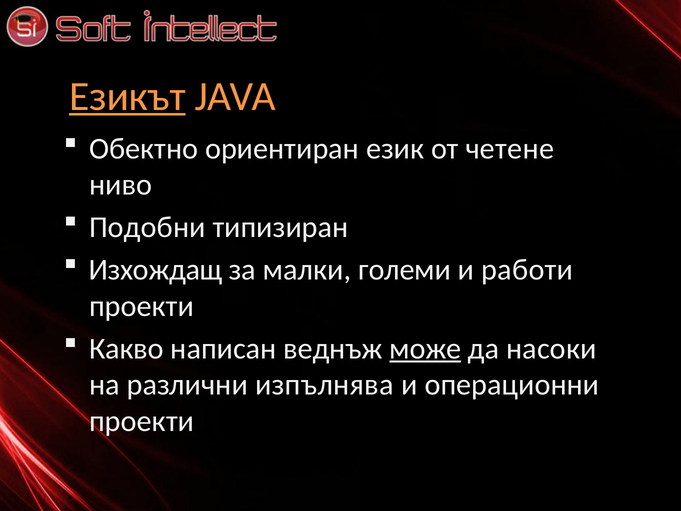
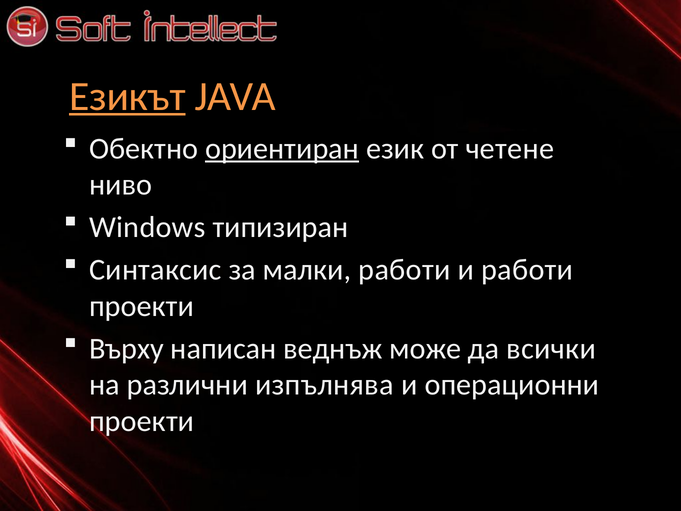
ориентиран underline: none -> present
Подобни: Подобни -> Windows
Изхождащ: Изхождащ -> Синтаксис
малки големи: големи -> работи
Какво: Какво -> Върху
може underline: present -> none
насоки: насоки -> всички
